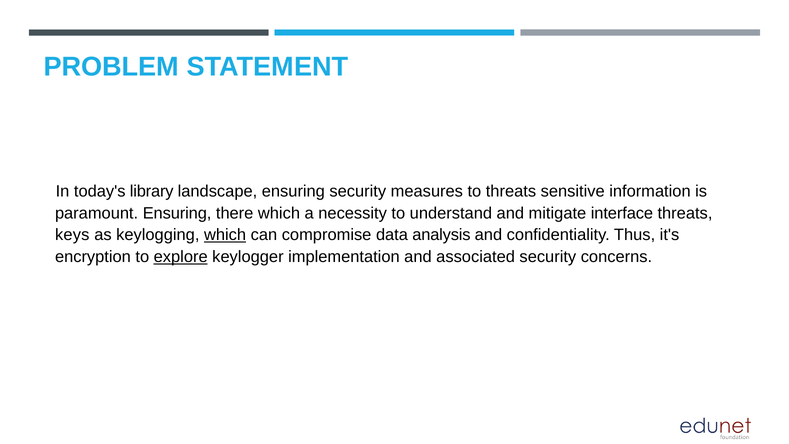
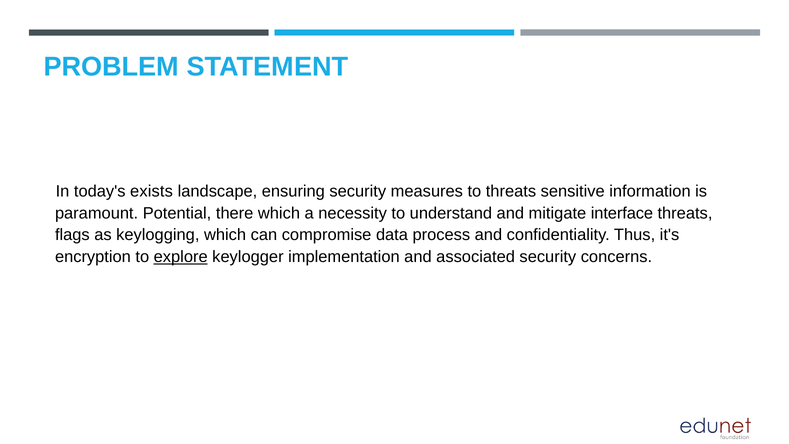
library: library -> exists
paramount Ensuring: Ensuring -> Potential
keys: keys -> flags
which at (225, 235) underline: present -> none
analysis: analysis -> process
